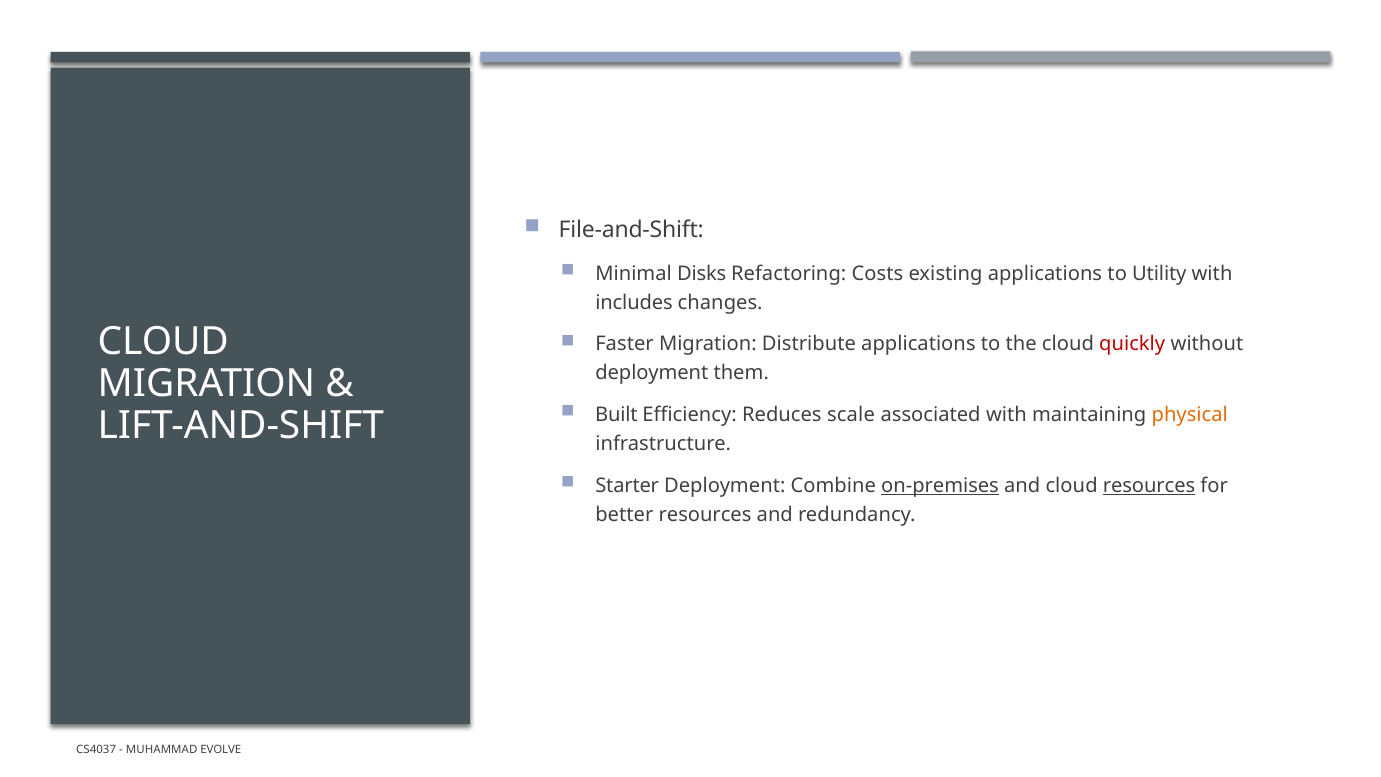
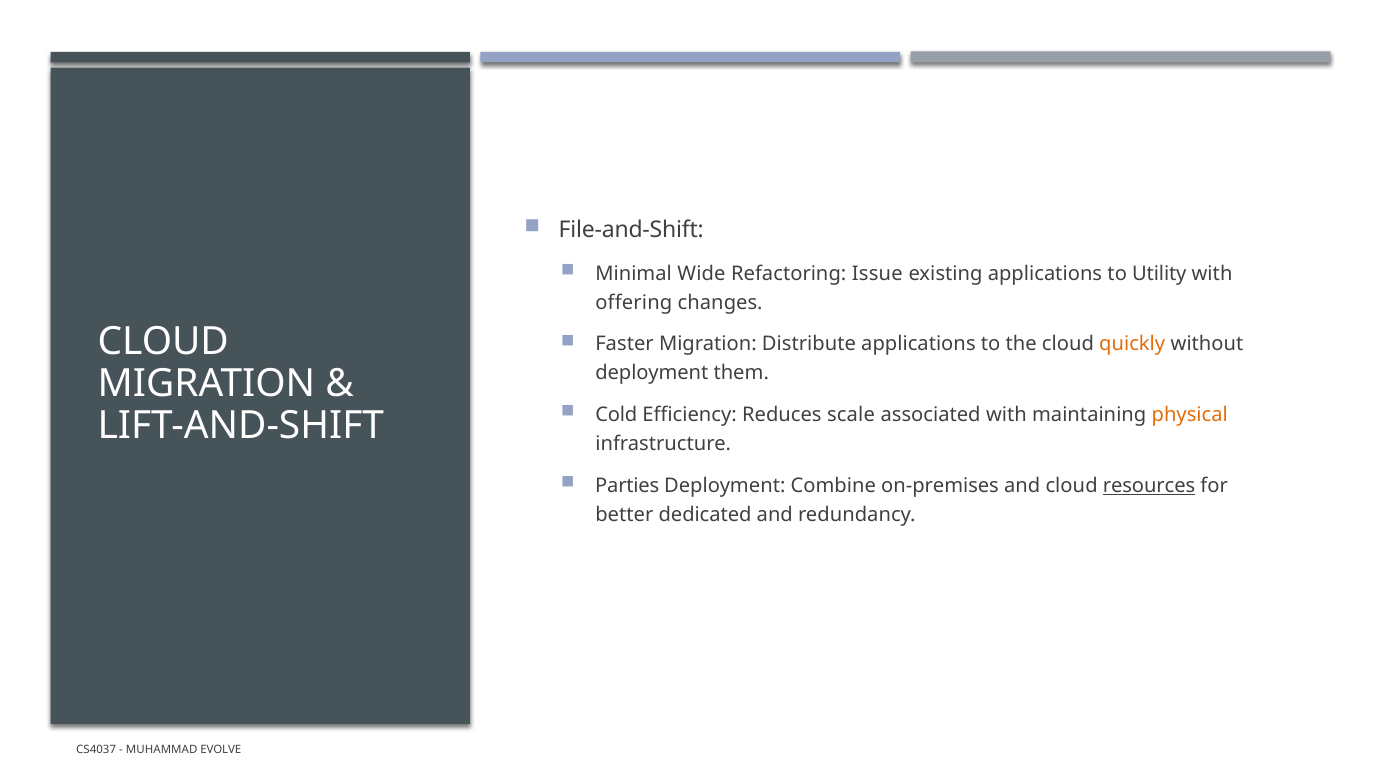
Disks: Disks -> Wide
Costs: Costs -> Issue
includes: includes -> offering
quickly colour: red -> orange
Built: Built -> Cold
Starter: Starter -> Parties
on-premises underline: present -> none
better resources: resources -> dedicated
